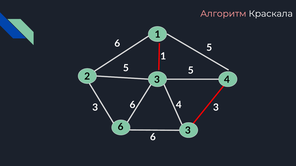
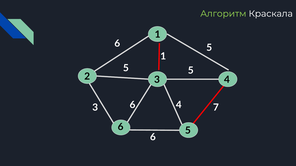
Алгоритм colour: pink -> light green
4 3: 3 -> 7
6 3: 3 -> 5
